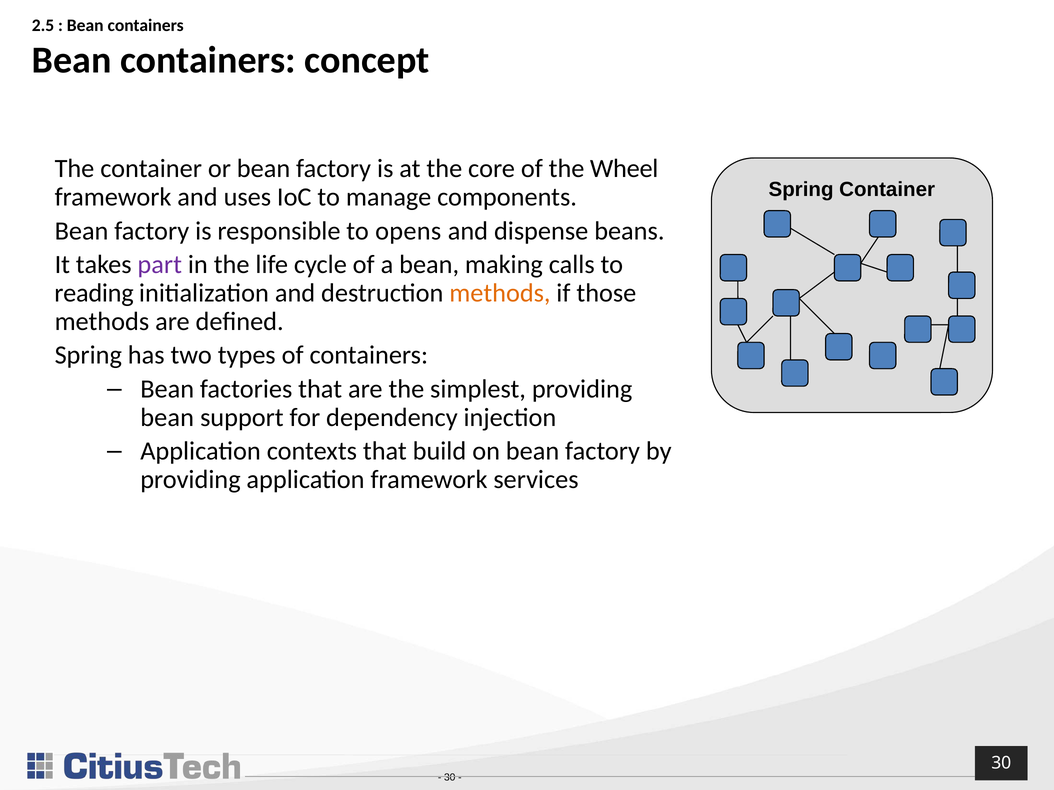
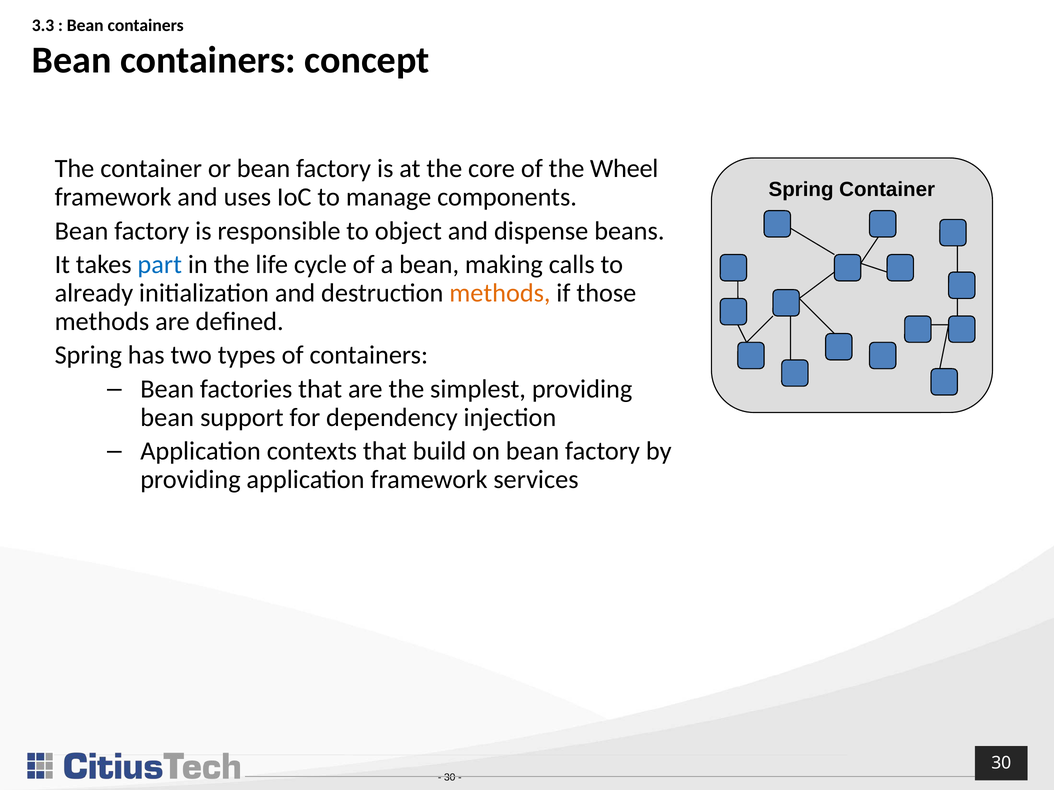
2.5: 2.5 -> 3.3
opens: opens -> object
part colour: purple -> blue
reading: reading -> already
